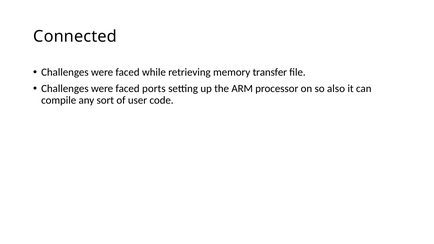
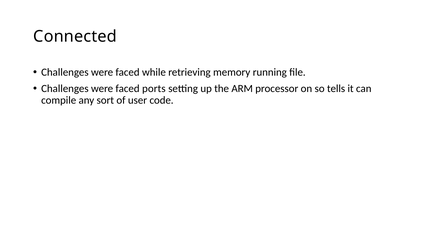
transfer: transfer -> running
also: also -> tells
